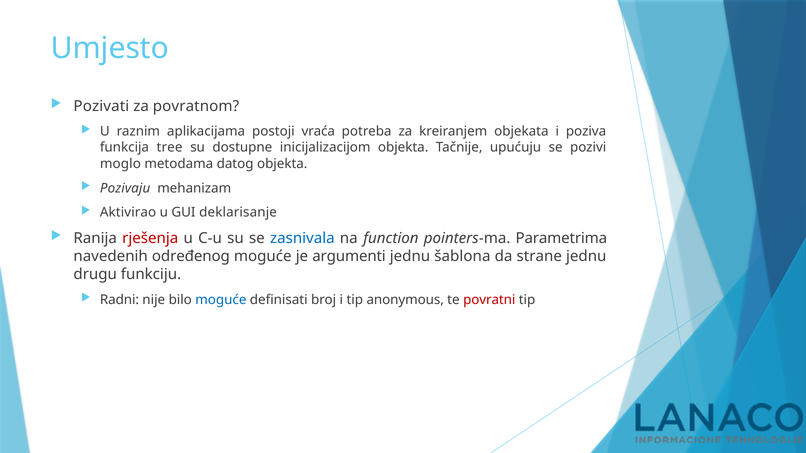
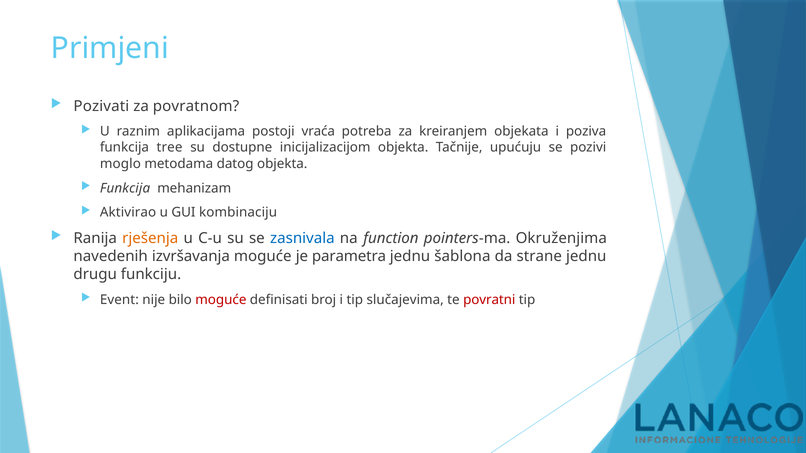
Umjesto: Umjesto -> Primjeni
Pozivaju at (125, 188): Pozivaju -> Funkcija
deklarisanje: deklarisanje -> kombinaciju
rješenja colour: red -> orange
Parametrima: Parametrima -> Okruženjima
određenog: određenog -> izvršavanja
argumenti: argumenti -> parametra
Radni: Radni -> Event
moguće at (221, 300) colour: blue -> red
anonymous: anonymous -> slučajevima
